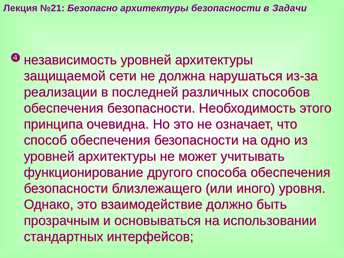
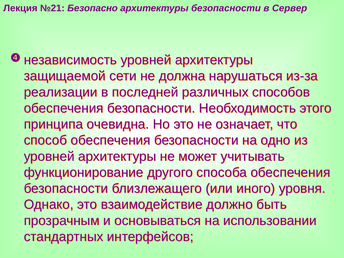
Задачи: Задачи -> Сервер
